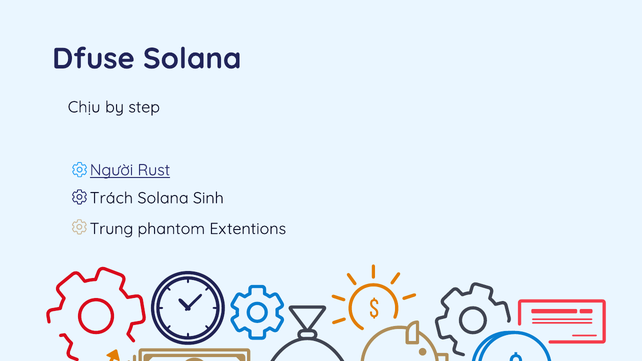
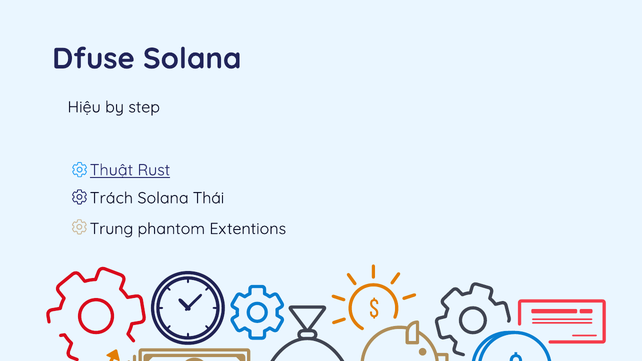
Chịu: Chịu -> Hiệu
Người: Người -> Thuật
Sinh: Sinh -> Thái
